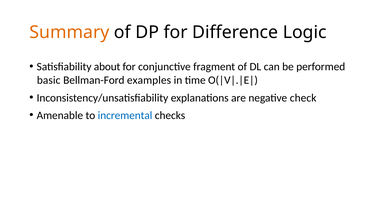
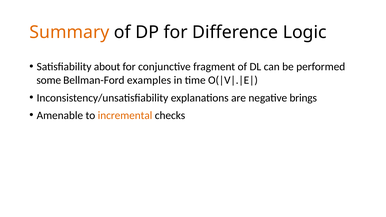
basic: basic -> some
check: check -> brings
incremental colour: blue -> orange
